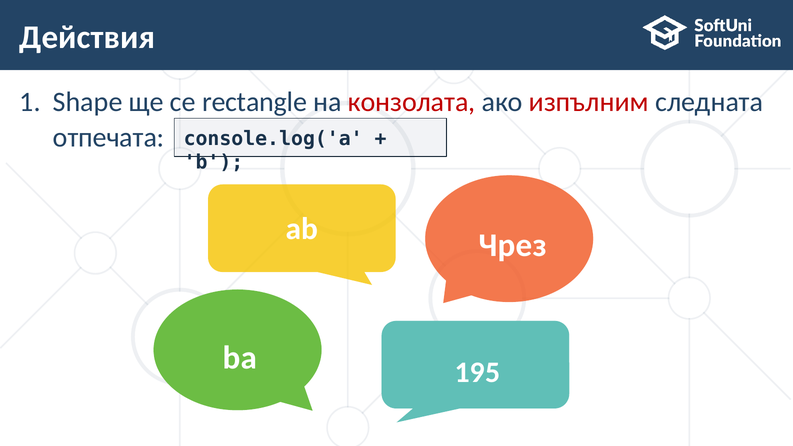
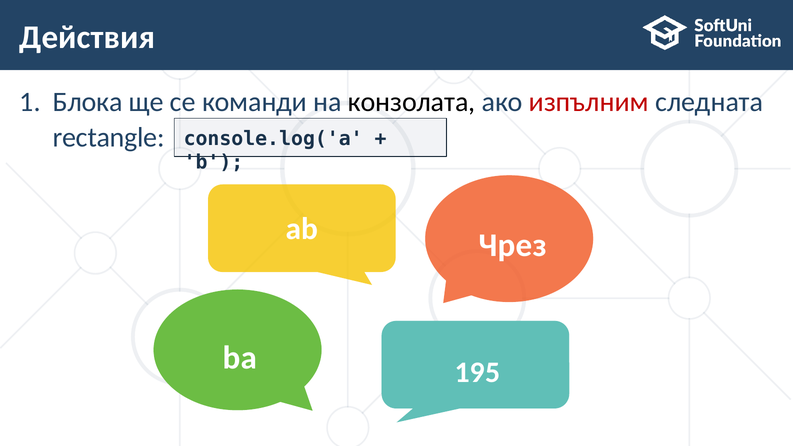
Shape: Shape -> Блока
rectangle: rectangle -> команди
конзолата colour: red -> black
отпечата: отпечата -> rectangle
